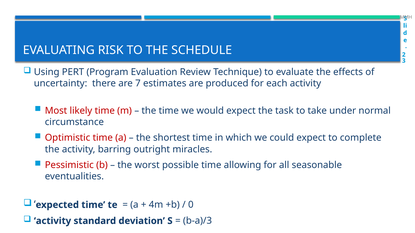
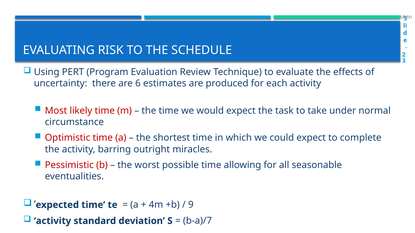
7: 7 -> 6
0: 0 -> 9
b-a)/3: b-a)/3 -> b-a)/7
